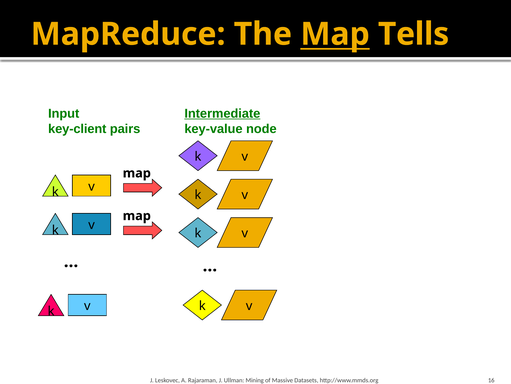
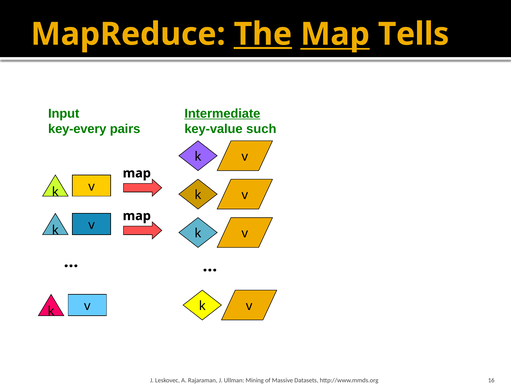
The underline: none -> present
key-client: key-client -> key-every
node: node -> such
